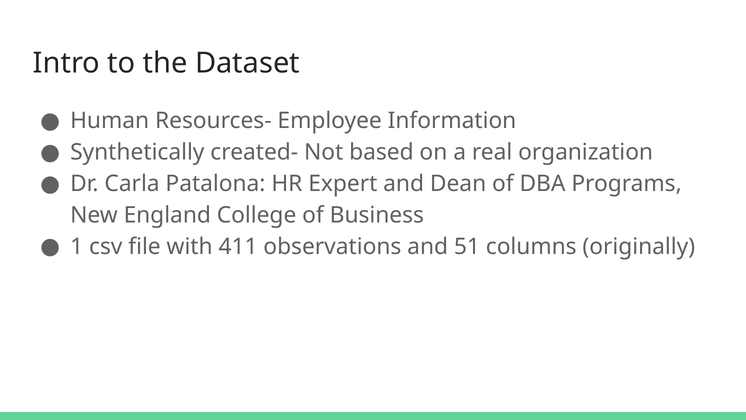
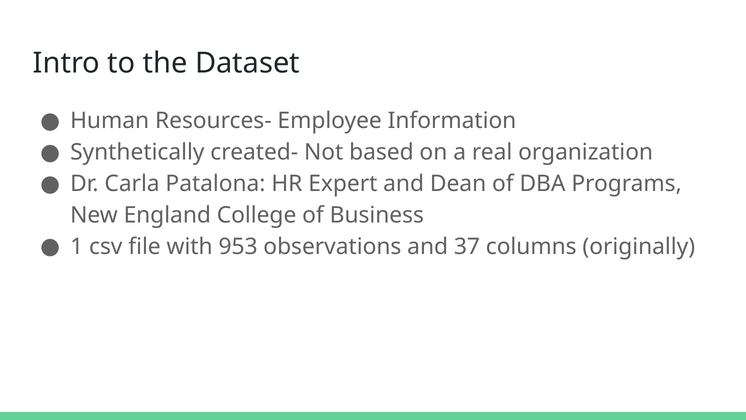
411: 411 -> 953
51: 51 -> 37
